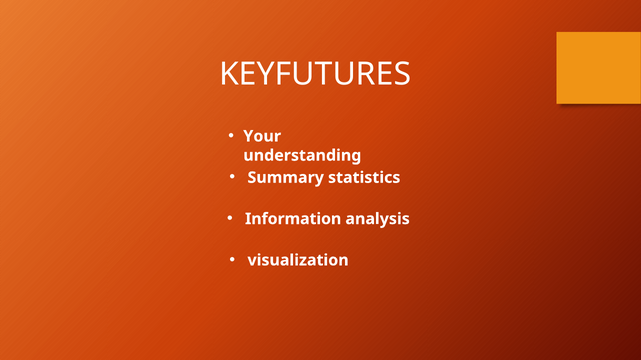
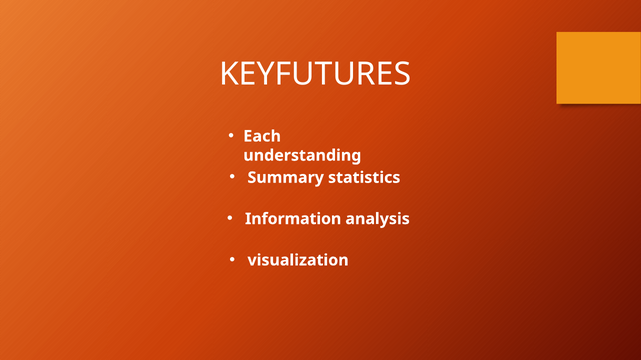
Your: Your -> Each
